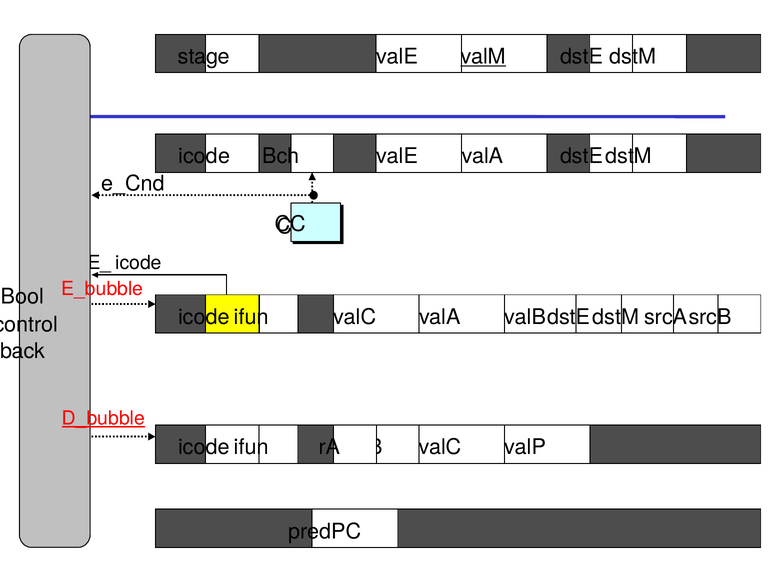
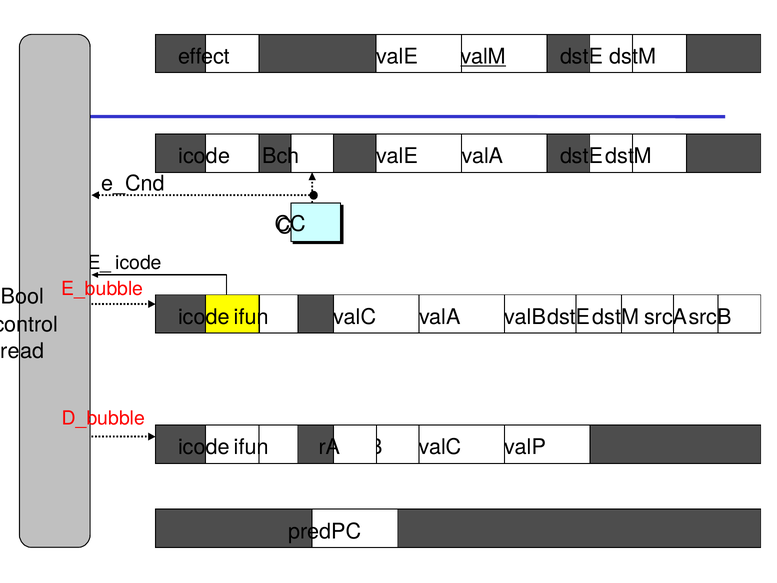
stage: stage -> effect
back: back -> read
D_bubble underline: present -> none
